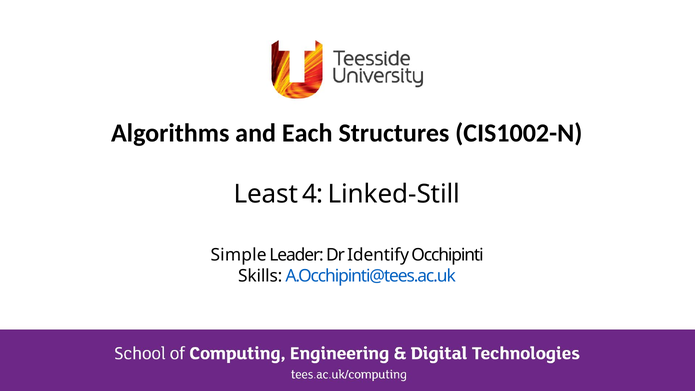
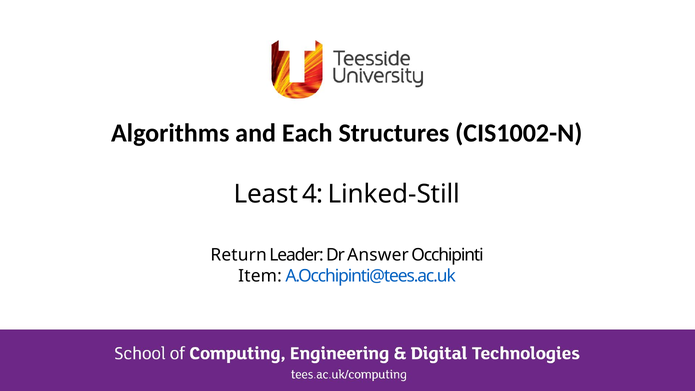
Simple: Simple -> Return
Identify: Identify -> Answer
Skills: Skills -> Item
